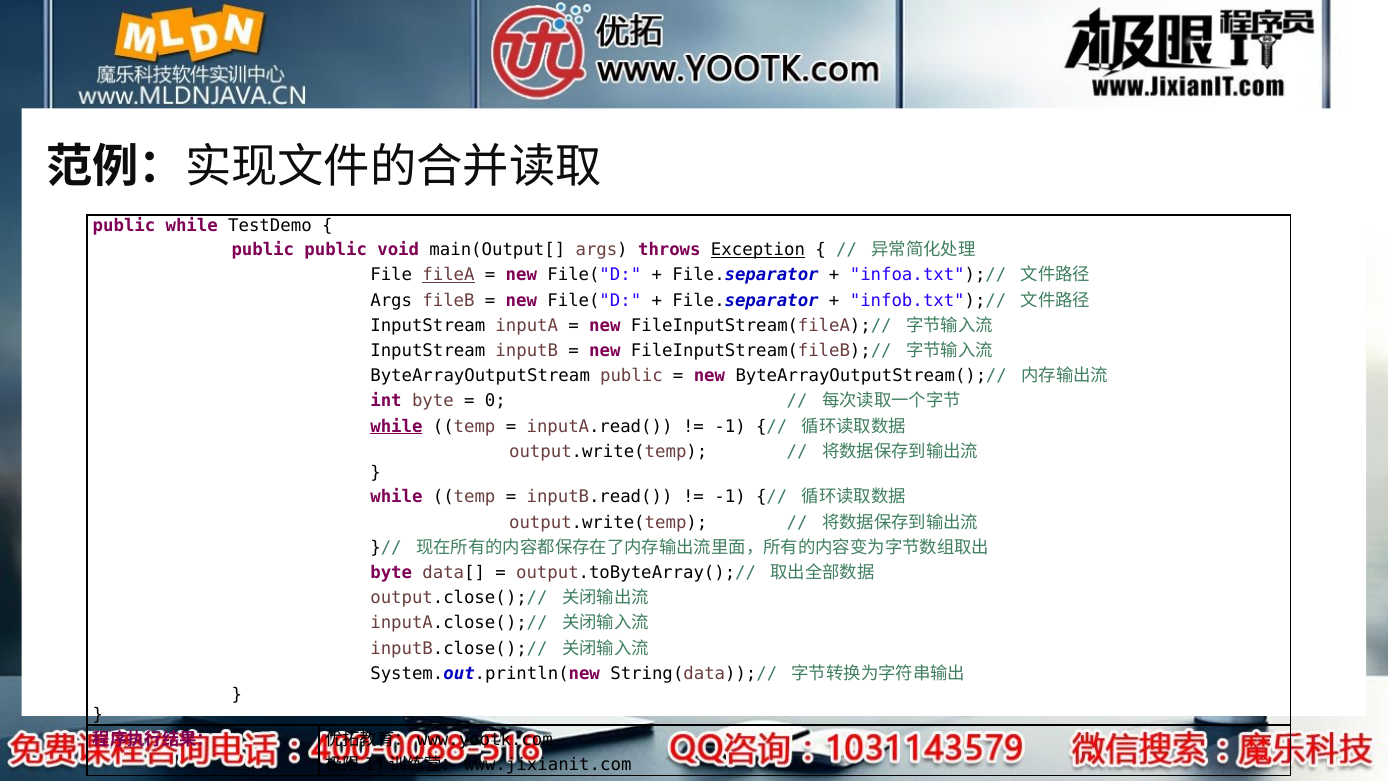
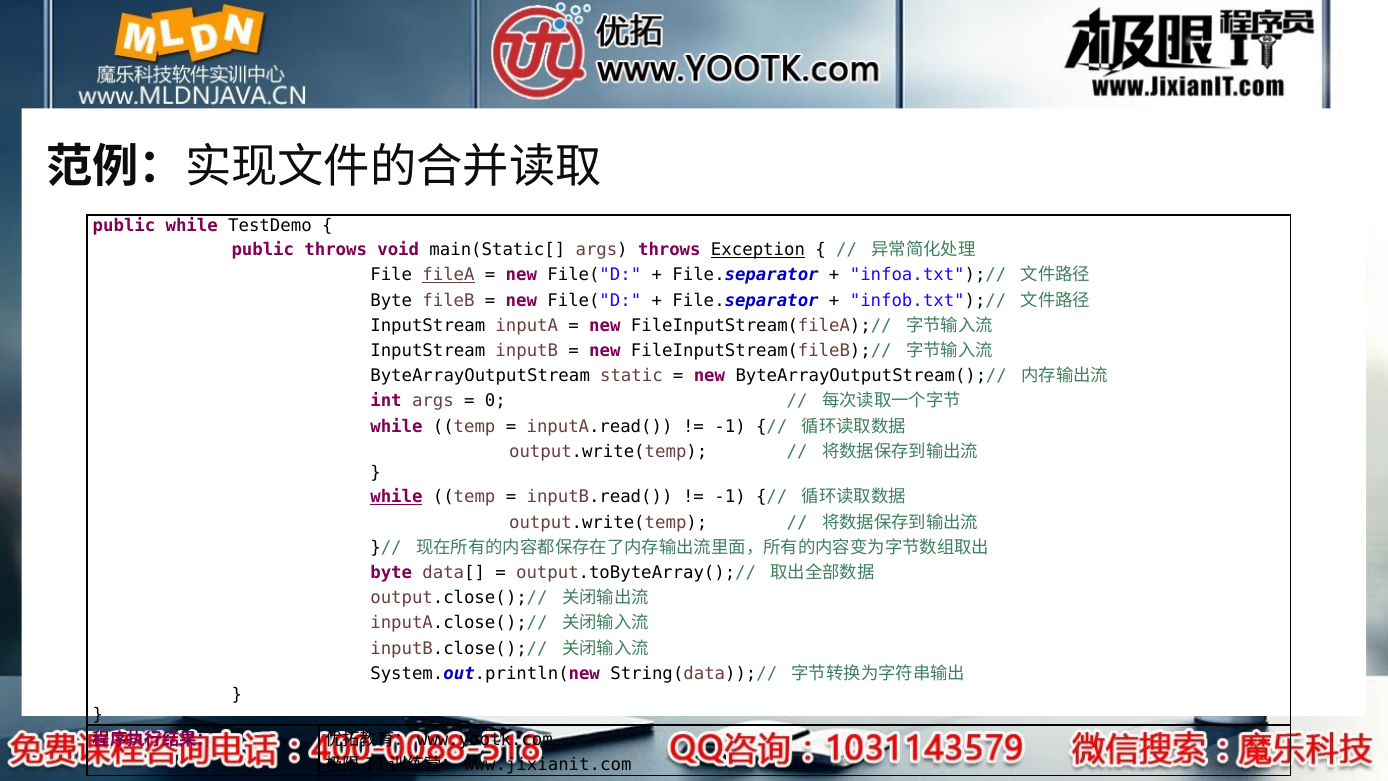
public public: public -> throws
main(Output[: main(Output[ -> main(Static[
Args at (391, 300): Args -> Byte
ByteArrayOutputStream public: public -> static
int byte: byte -> args
while at (396, 426) underline: present -> none
while at (396, 497) underline: none -> present
